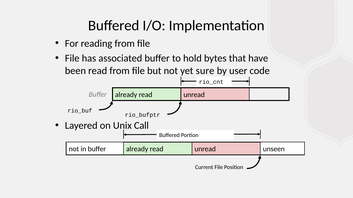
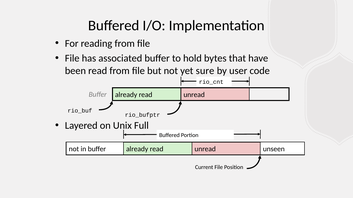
Call: Call -> Full
